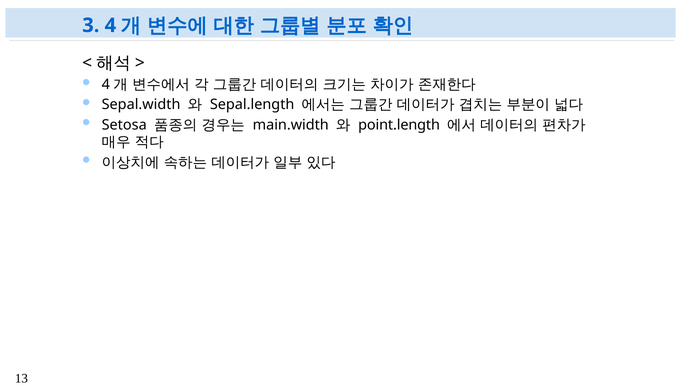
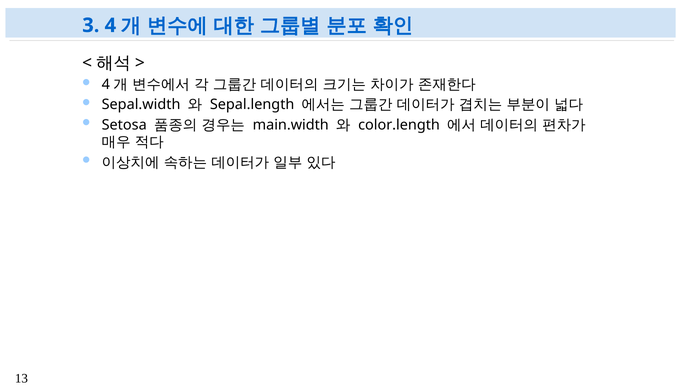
point.length: point.length -> color.length
